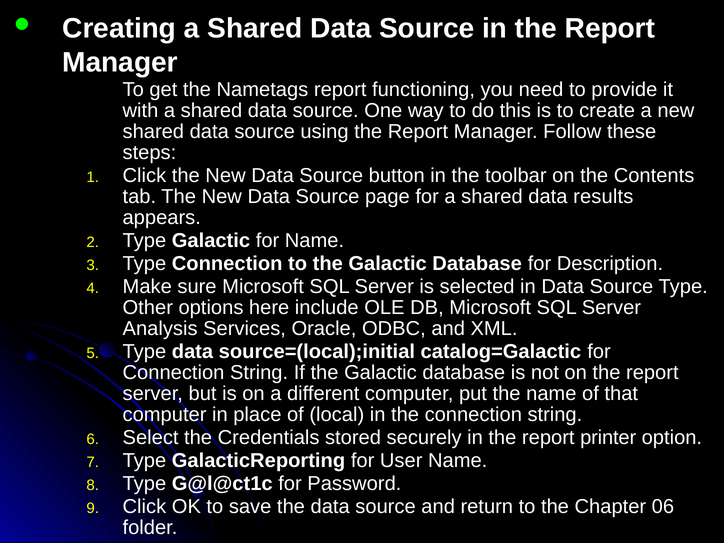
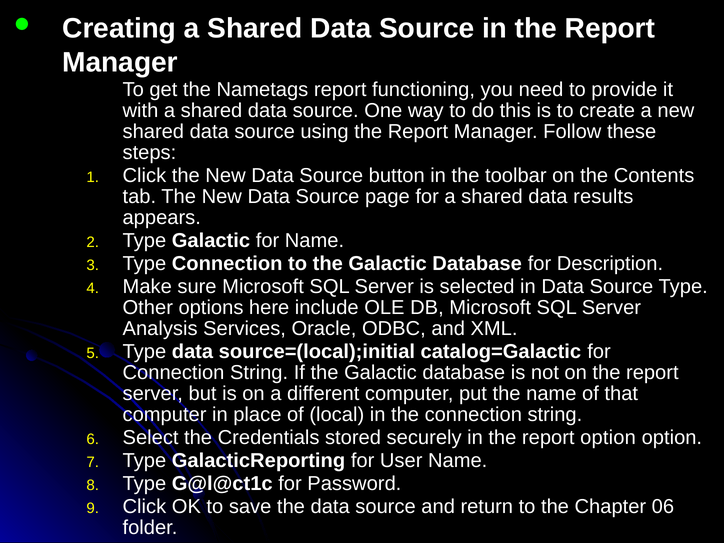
report printer: printer -> option
